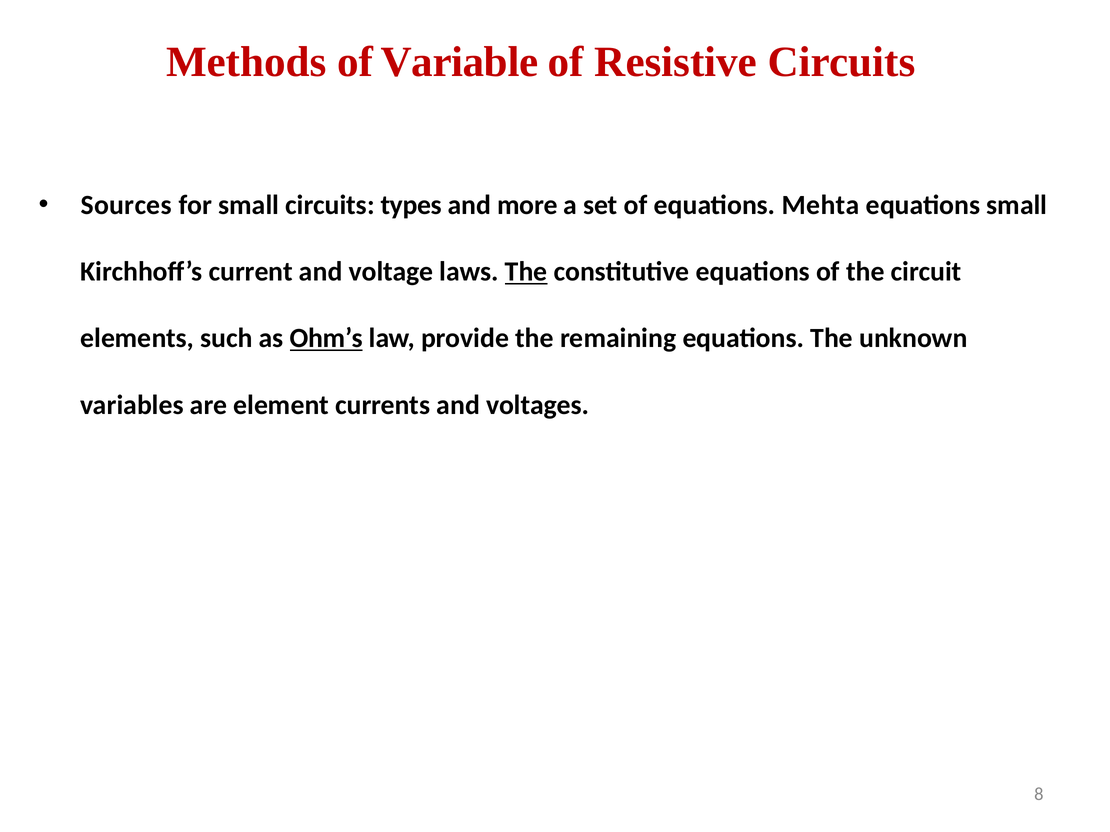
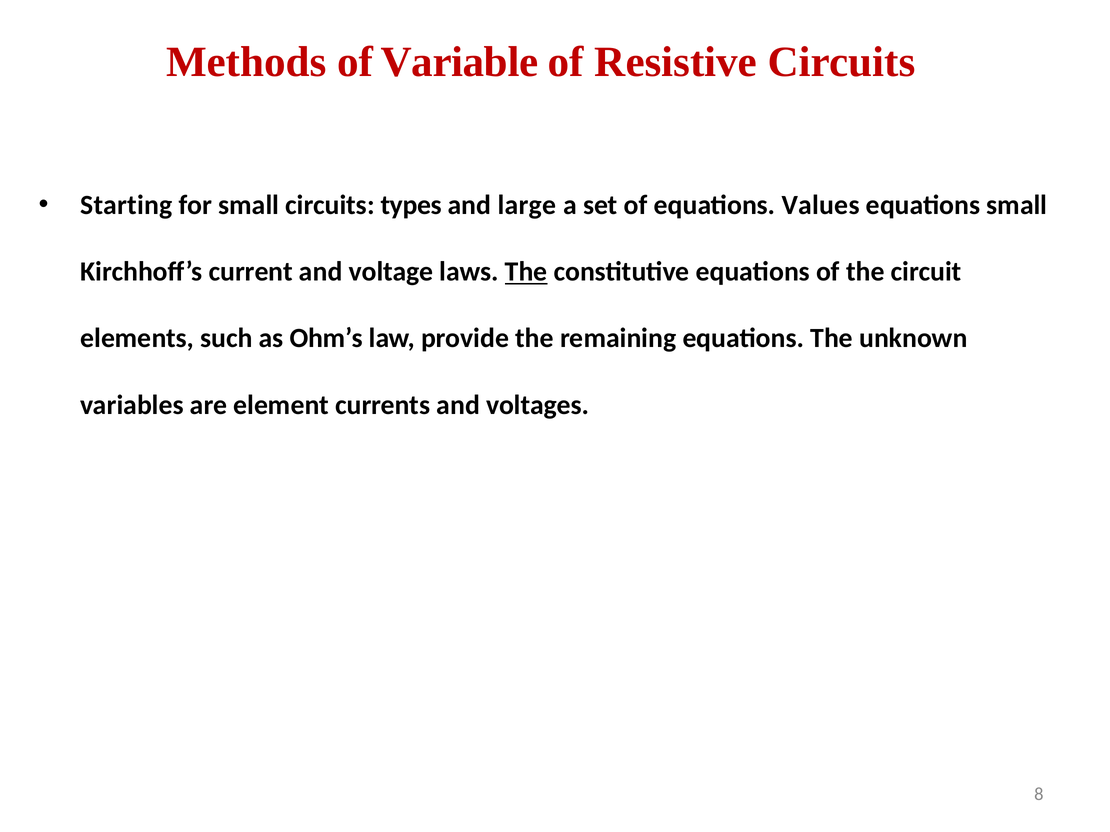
Sources: Sources -> Starting
more: more -> large
Mehta: Mehta -> Values
Ohm’s underline: present -> none
